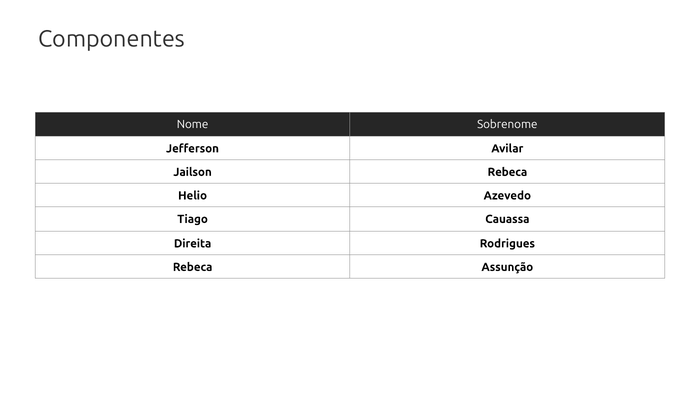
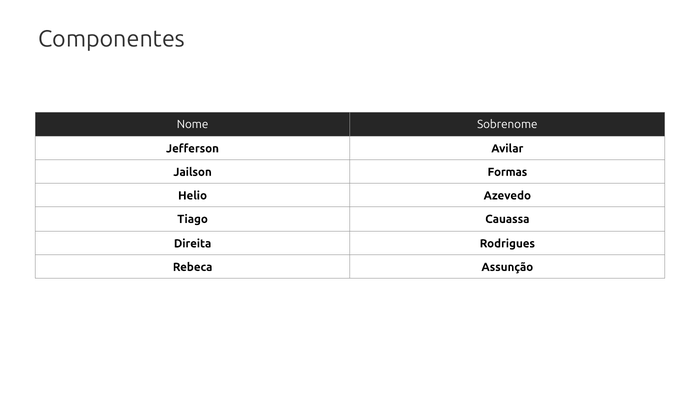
Jailson Rebeca: Rebeca -> Formas
